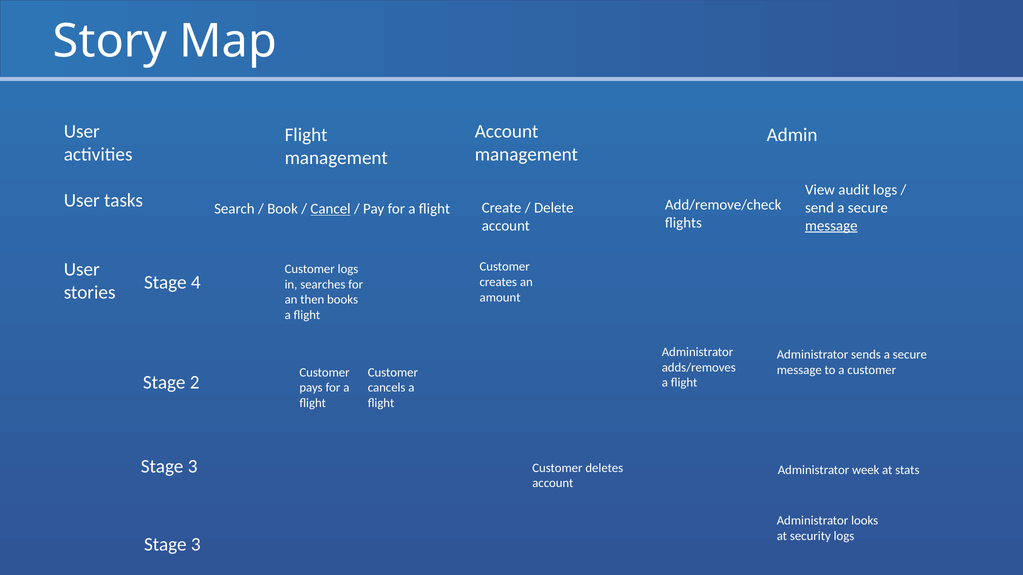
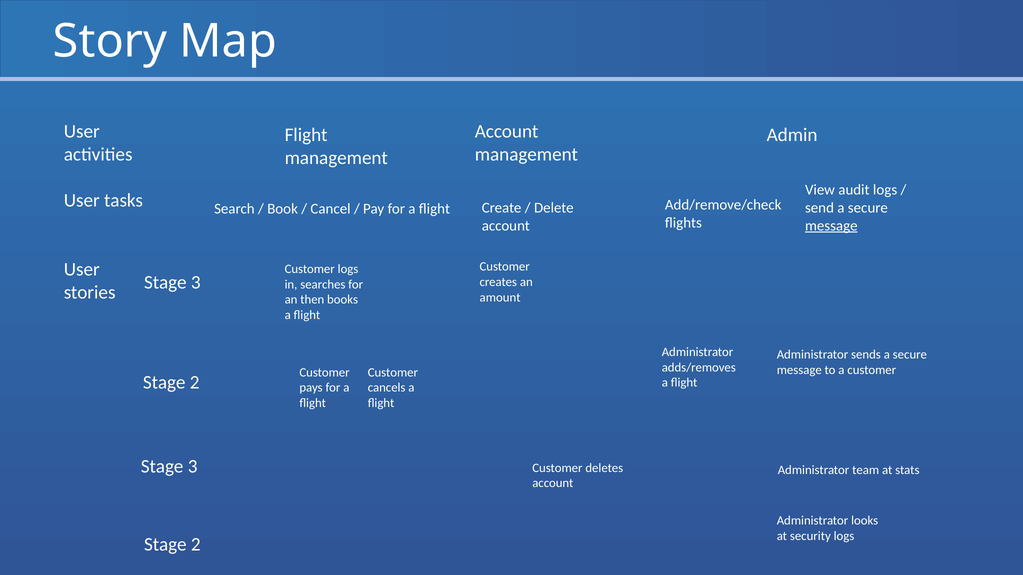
Cancel underline: present -> none
4 at (196, 283): 4 -> 3
week: week -> team
3 at (196, 545): 3 -> 2
